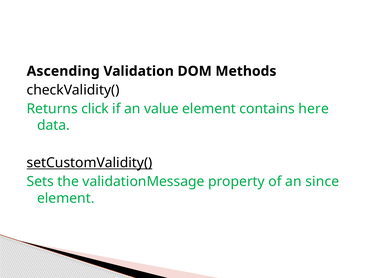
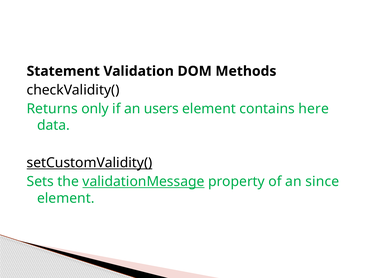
Ascending: Ascending -> Statement
click: click -> only
value: value -> users
validationMessage underline: none -> present
